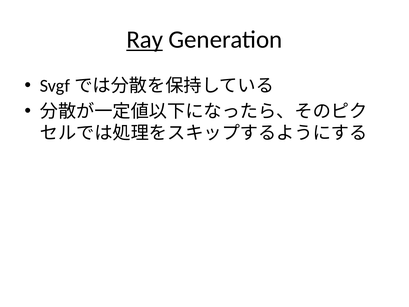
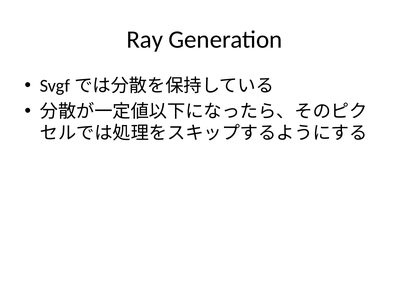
Ray underline: present -> none
